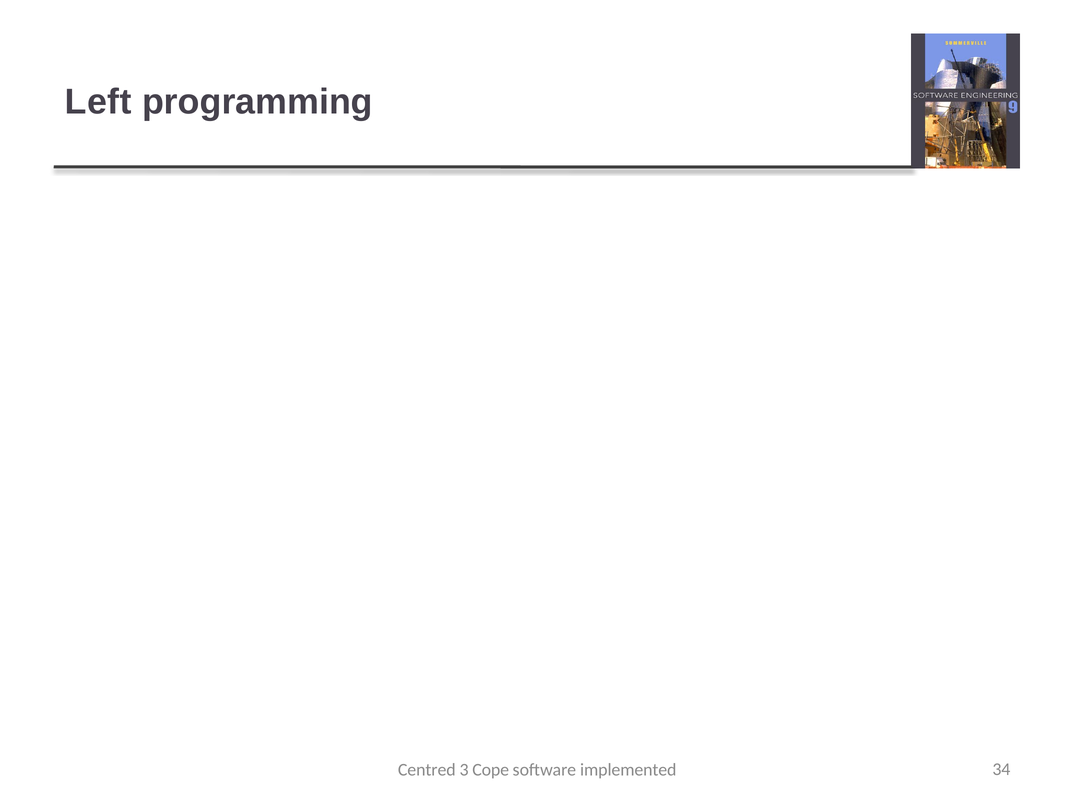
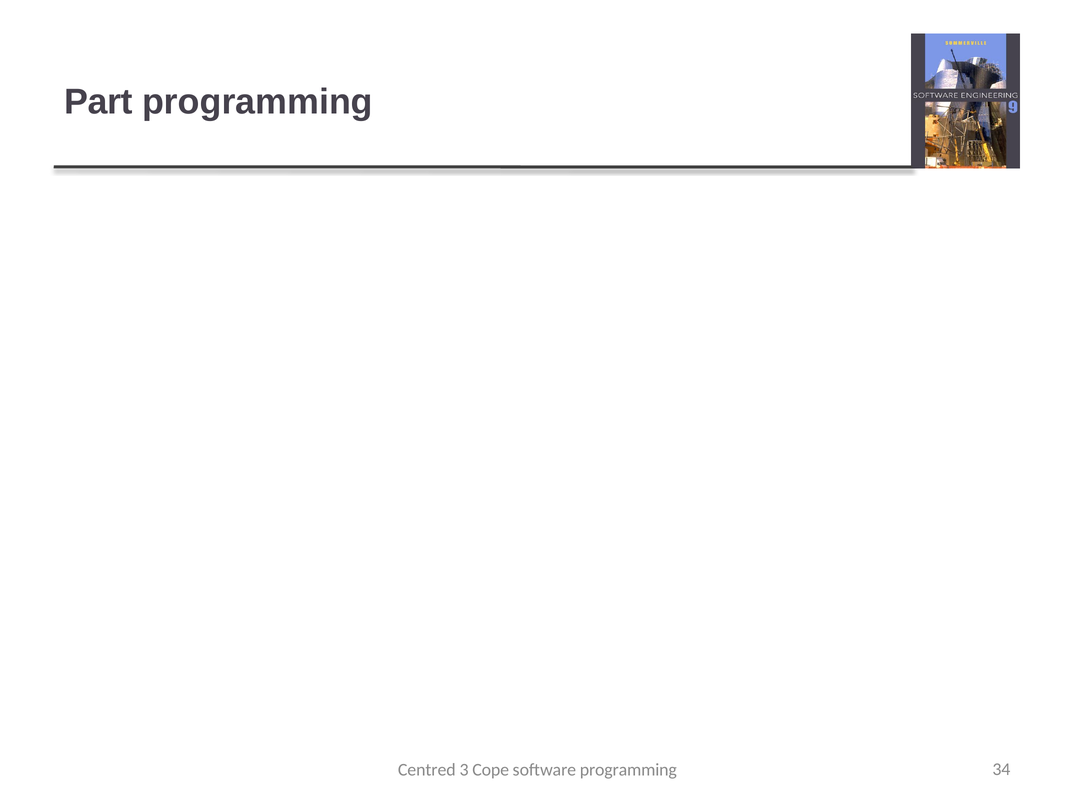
Left: Left -> Part
software implemented: implemented -> programming
